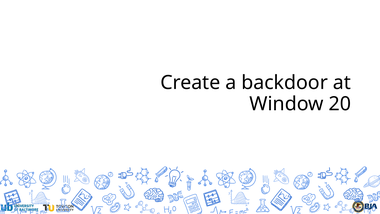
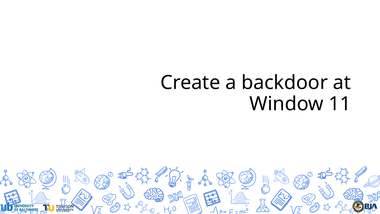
20: 20 -> 11
